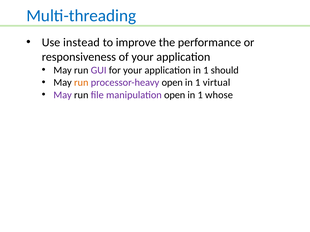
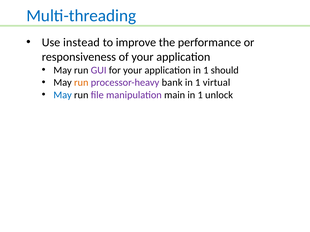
processor-heavy open: open -> bank
May at (63, 95) colour: purple -> blue
manipulation open: open -> main
whose: whose -> unlock
